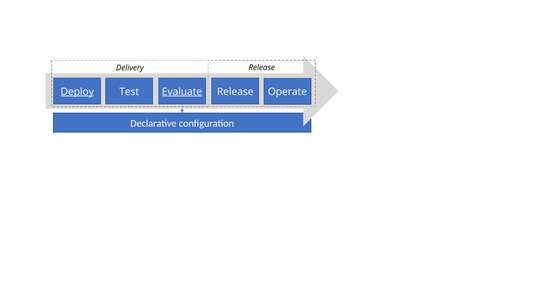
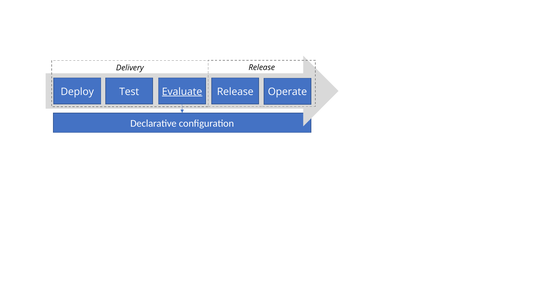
Deploy underline: present -> none
